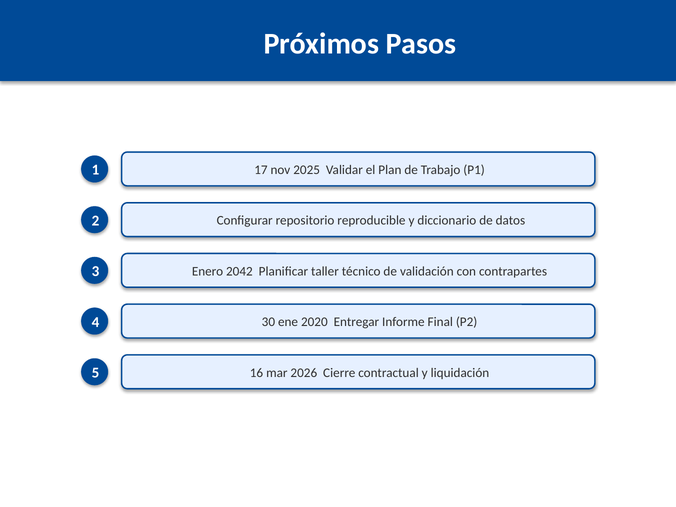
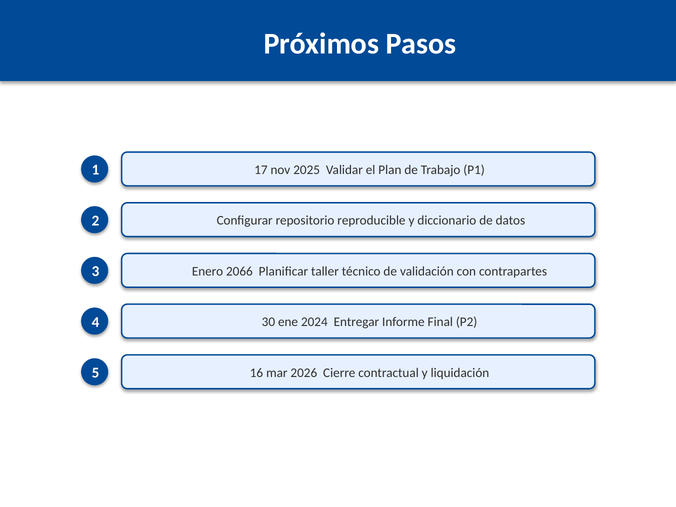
2042: 2042 -> 2066
2020: 2020 -> 2024
